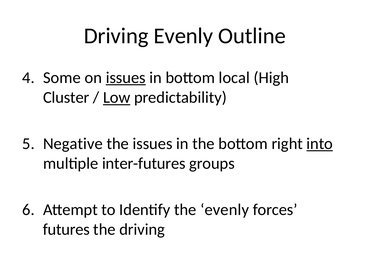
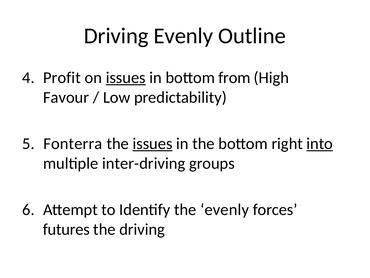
Some: Some -> Profit
local: local -> from
Cluster: Cluster -> Favour
Low underline: present -> none
Negative: Negative -> Fonterra
issues at (153, 143) underline: none -> present
inter-futures: inter-futures -> inter-driving
